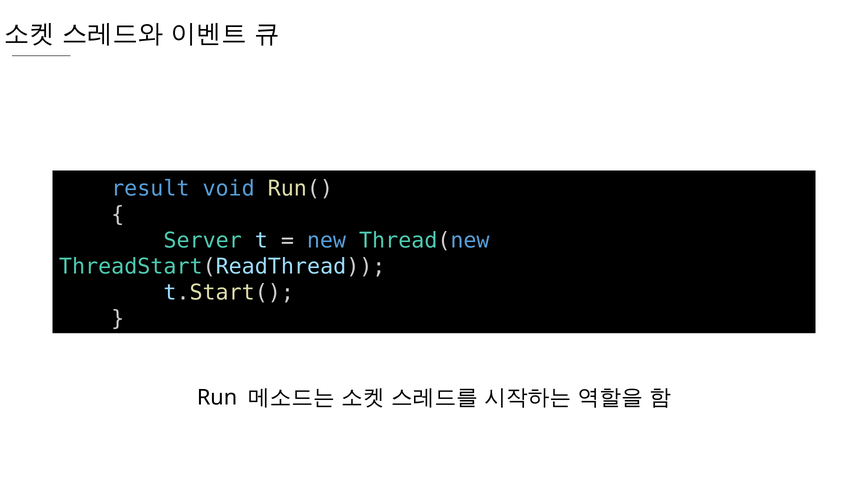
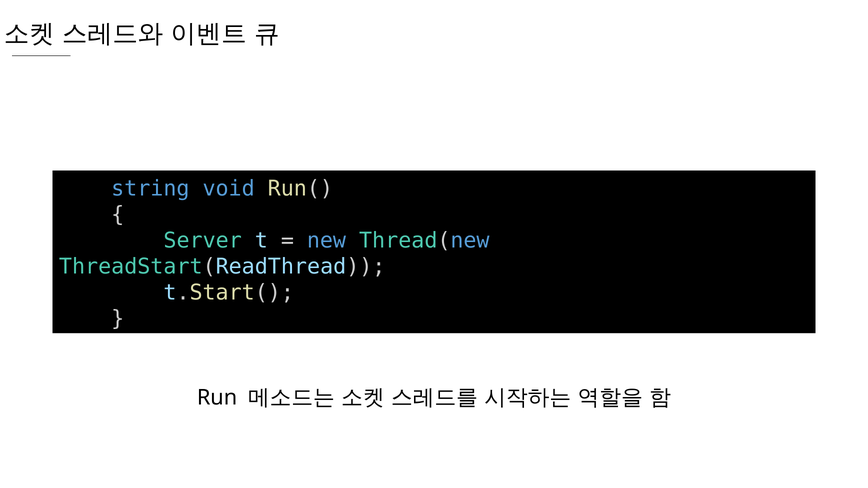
result: result -> string
